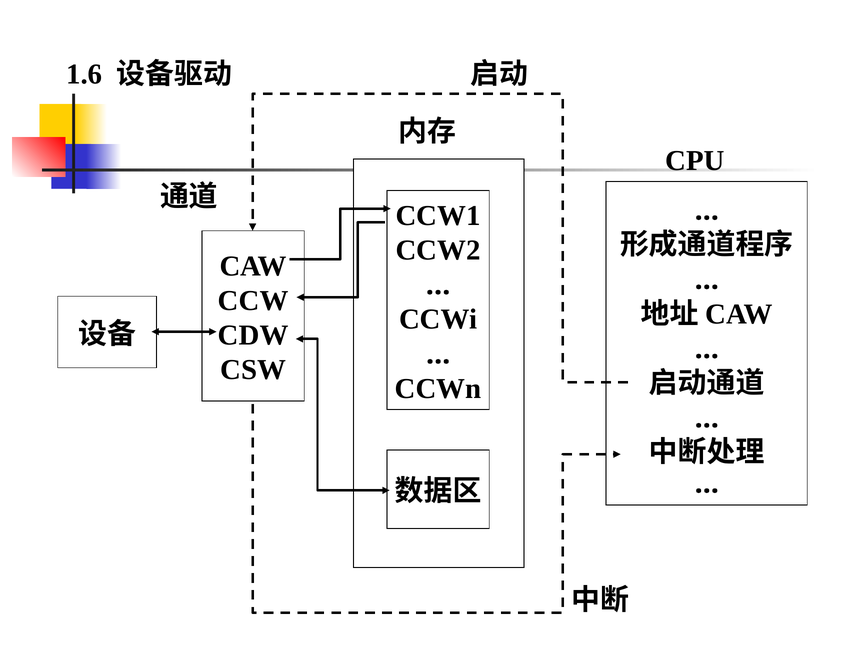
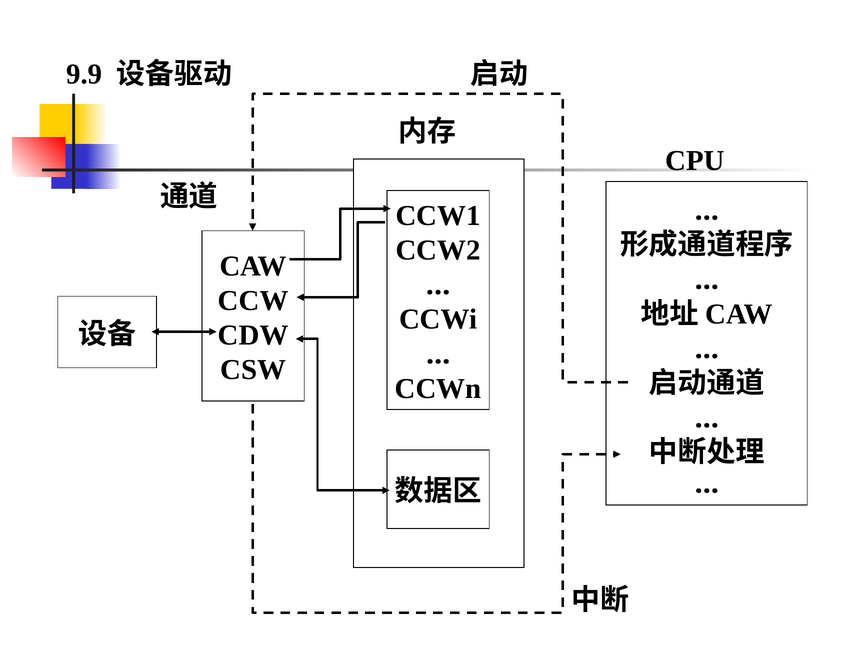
1.6: 1.6 -> 9.9
